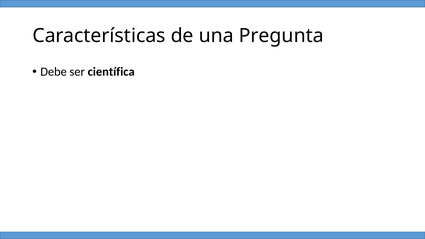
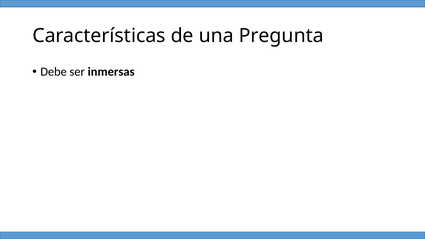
científica: científica -> inmersas
